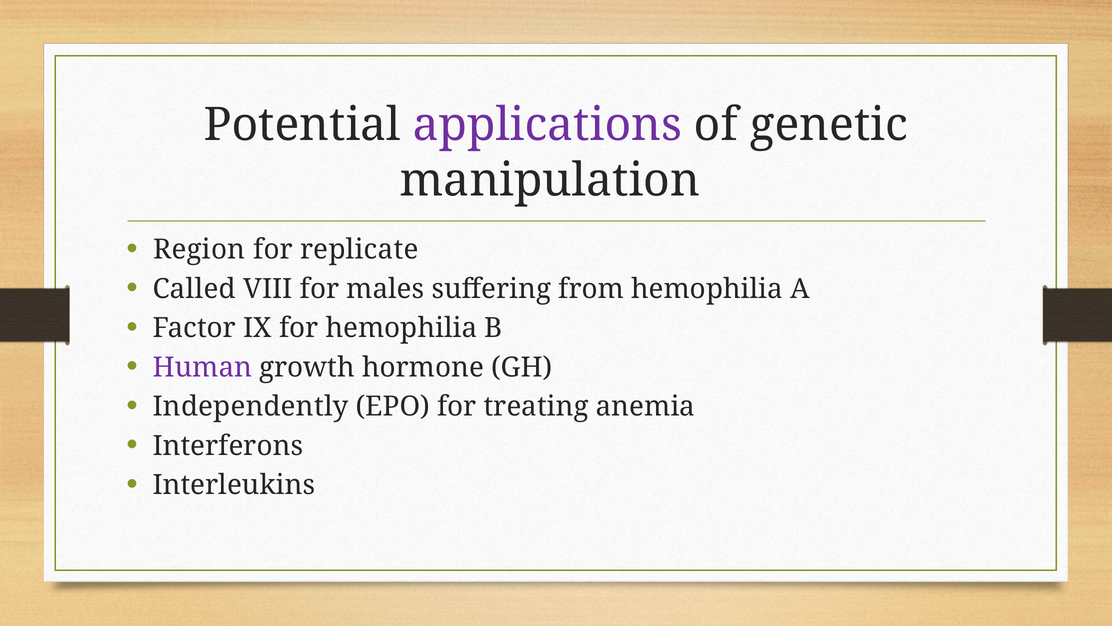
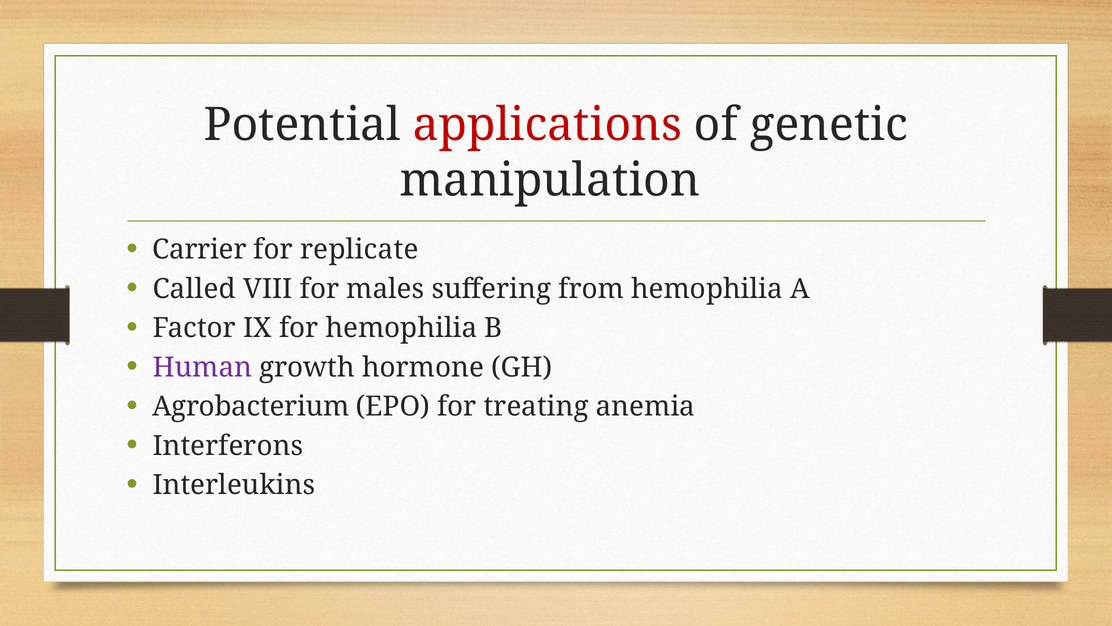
applications colour: purple -> red
Region: Region -> Carrier
Independently: Independently -> Agrobacterium
